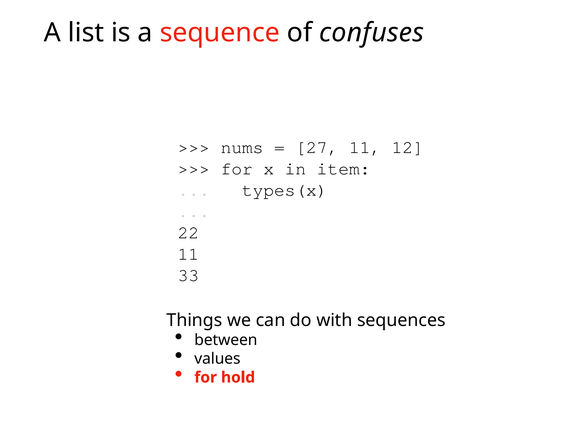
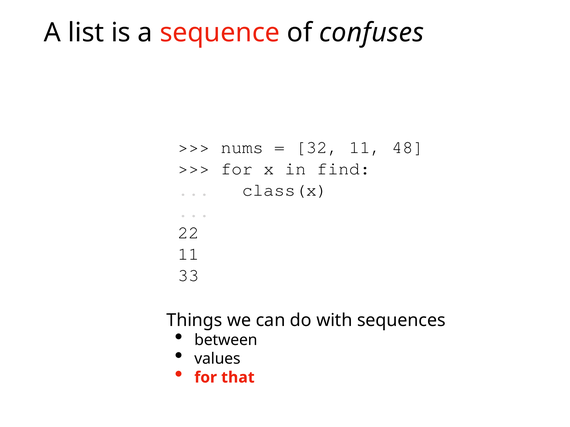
27: 27 -> 32
12: 12 -> 48
item: item -> find
types(x: types(x -> class(x
hold: hold -> that
